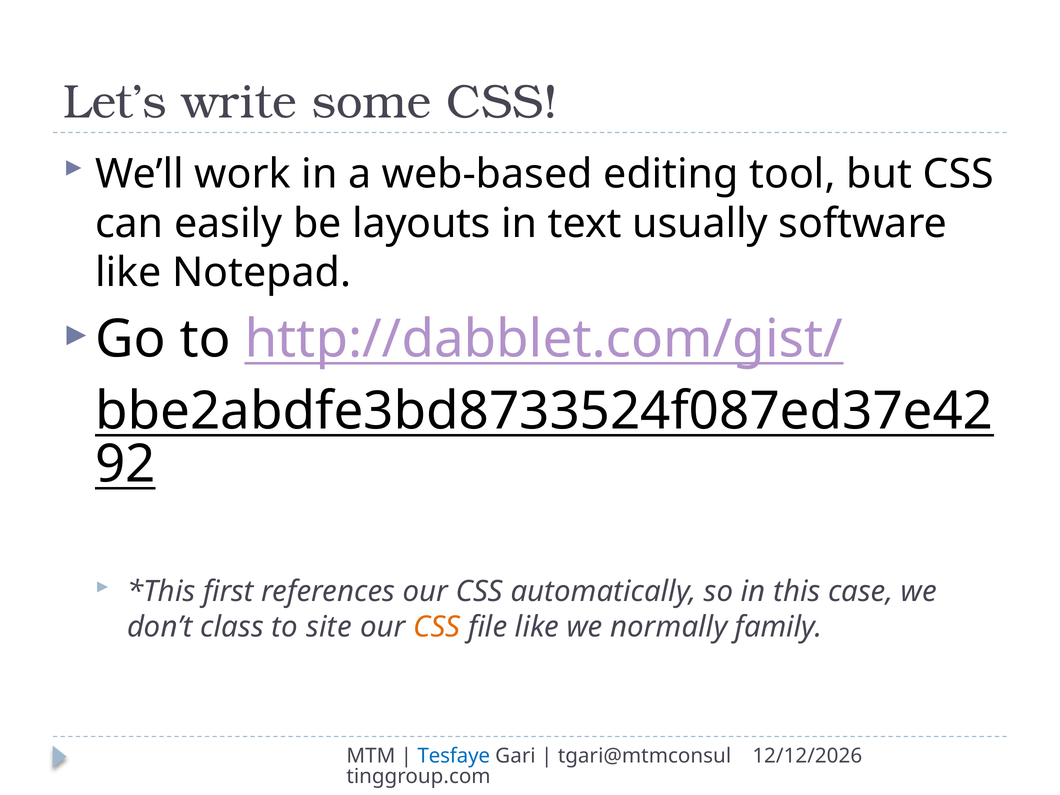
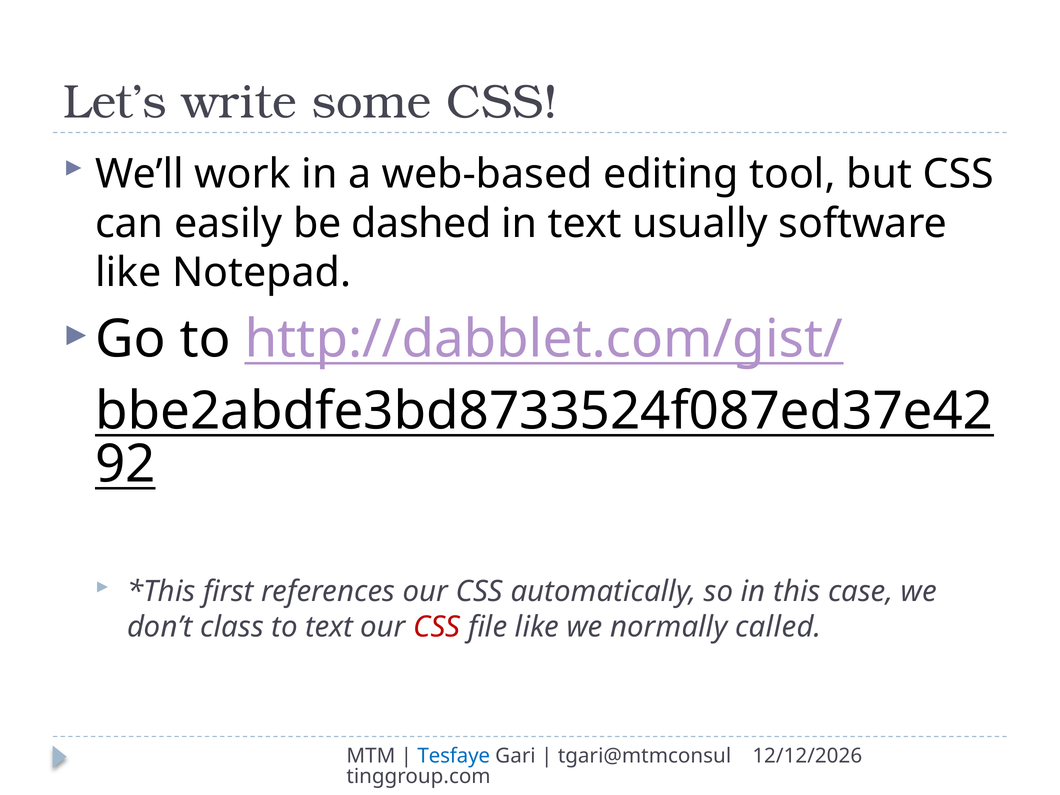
layouts: layouts -> dashed
to site: site -> text
CSS at (437, 627) colour: orange -> red
family: family -> called
